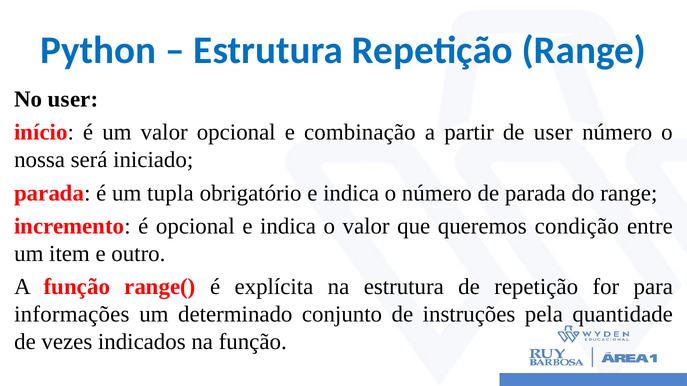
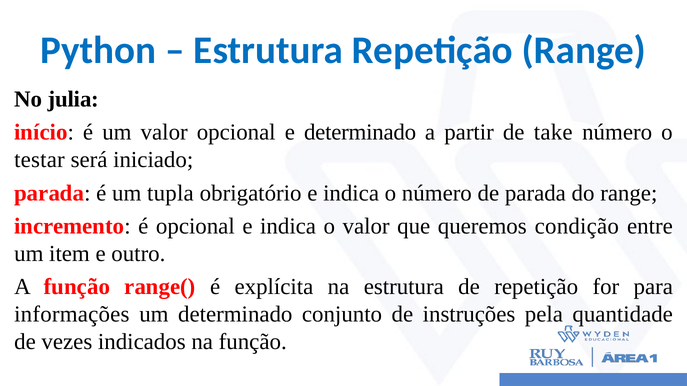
No user: user -> julia
e combinação: combinação -> determinado
de user: user -> take
nossa: nossa -> testar
